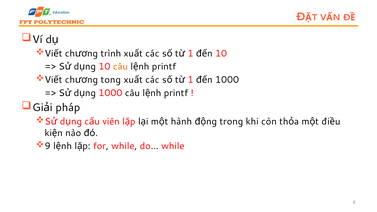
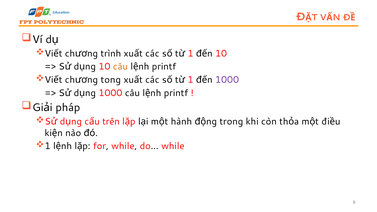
1000 at (227, 80) colour: black -> purple
viên: viên -> trên
9 at (48, 146): 9 -> 1
